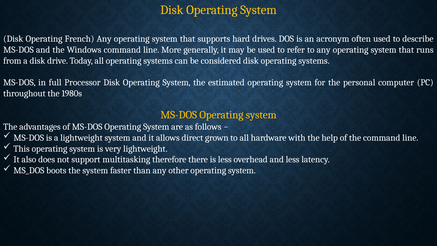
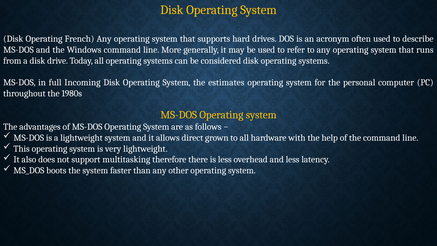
Processor: Processor -> Incoming
estimated: estimated -> estimates
